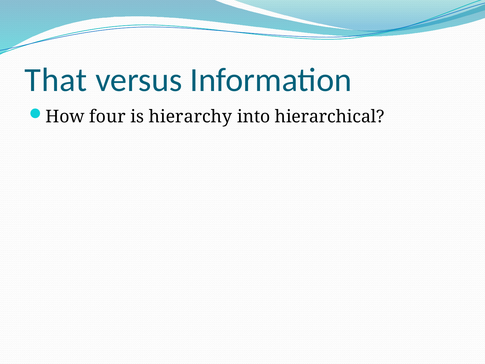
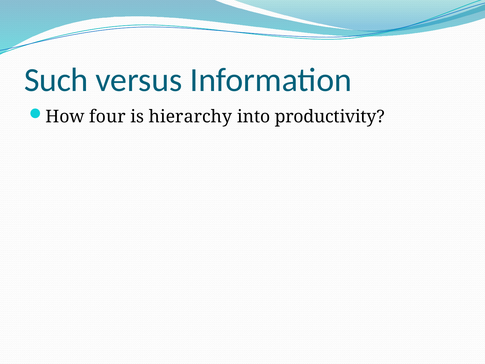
That: That -> Such
hierarchical: hierarchical -> productivity
